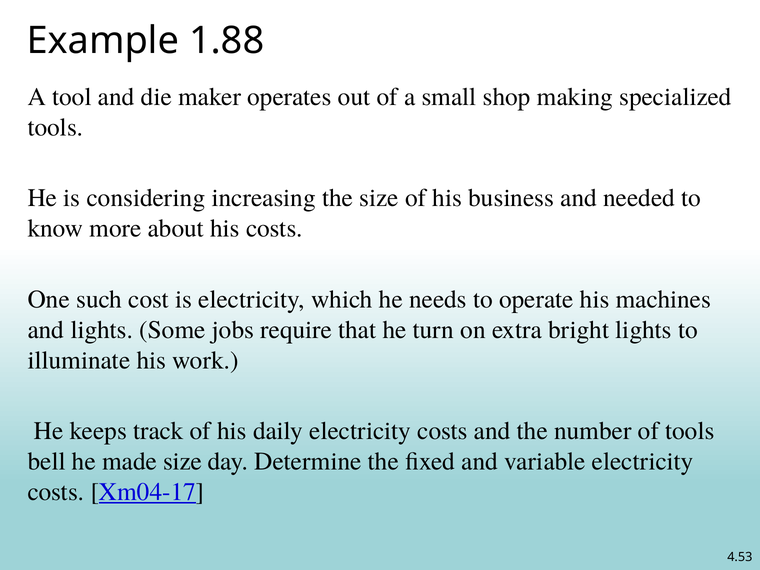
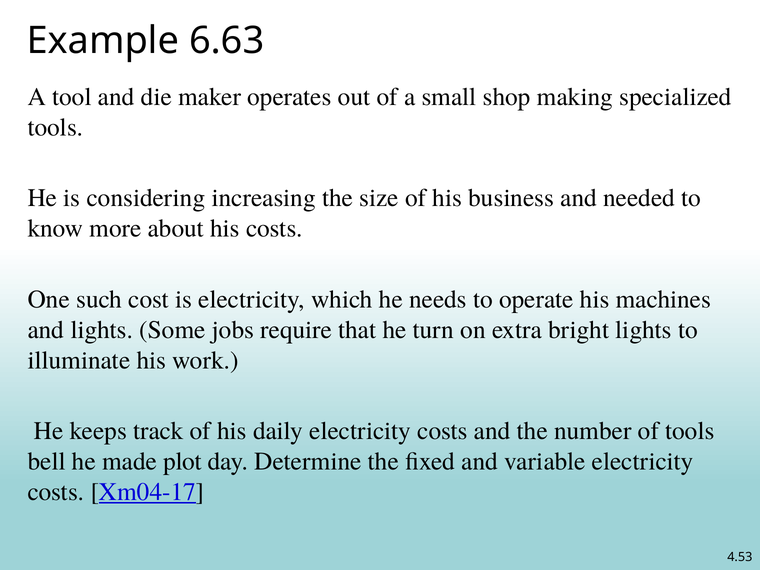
1.88: 1.88 -> 6.63
made size: size -> plot
